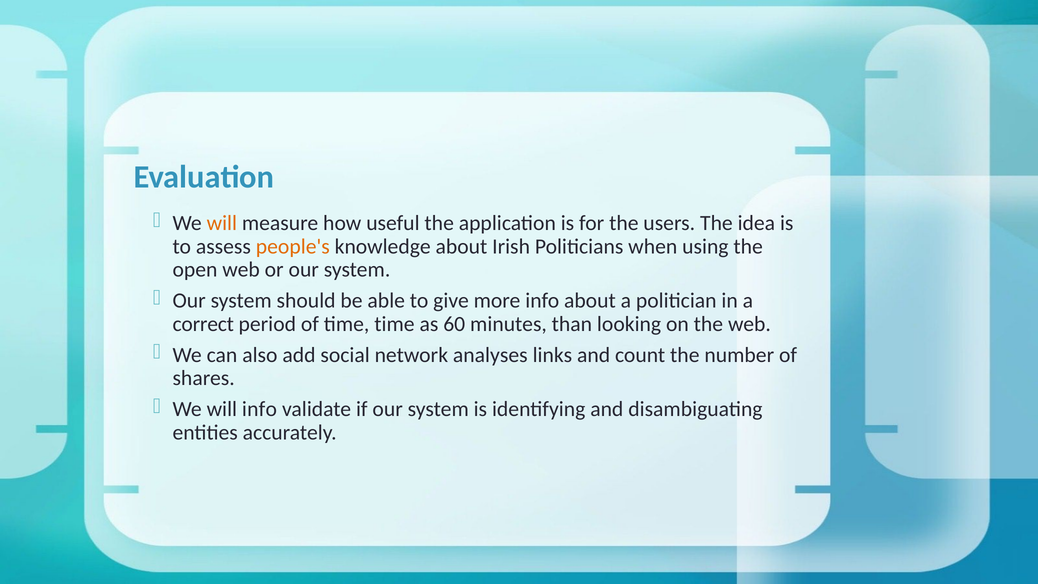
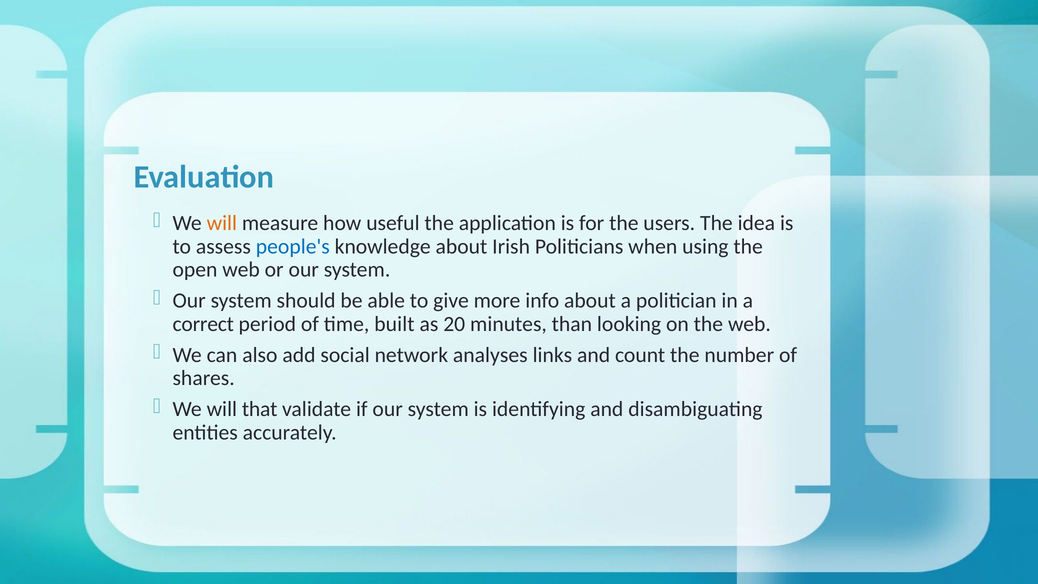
people's colour: orange -> blue
time time: time -> built
60: 60 -> 20
will info: info -> that
